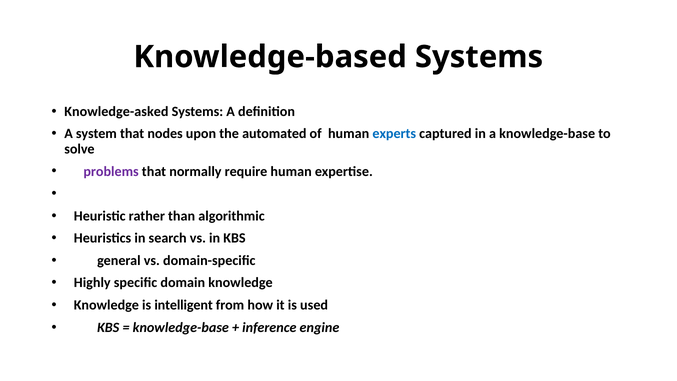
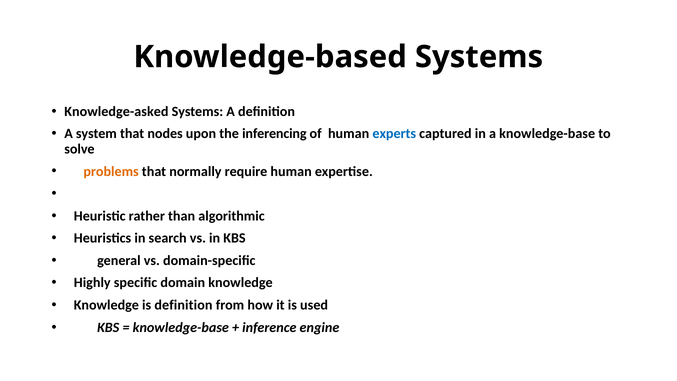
automated: automated -> inferencing
problems colour: purple -> orange
is intelligent: intelligent -> definition
